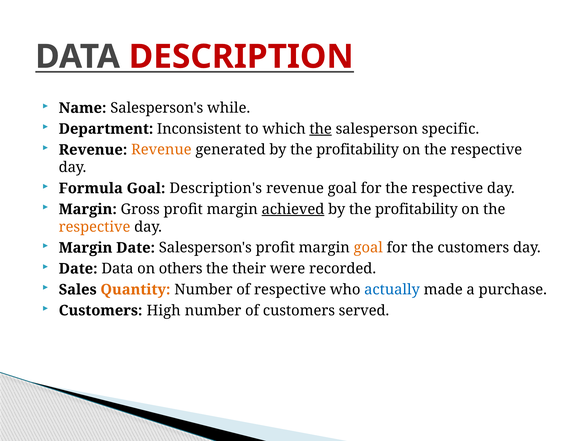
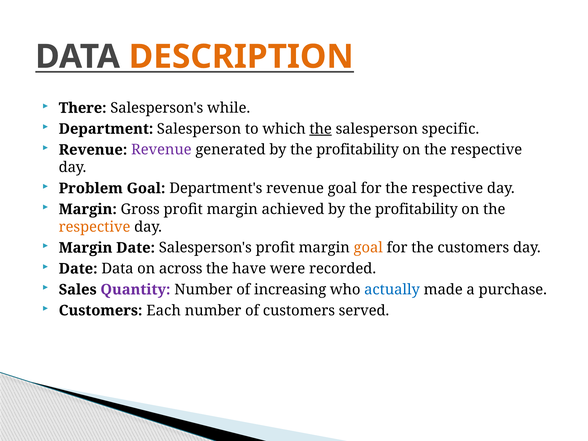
DESCRIPTION colour: red -> orange
Name: Name -> There
Inconsistent at (199, 129): Inconsistent -> Salesperson
Revenue at (161, 150) colour: orange -> purple
Formula: Formula -> Problem
Description's: Description's -> Department's
achieved underline: present -> none
others: others -> across
their: their -> have
Quantity colour: orange -> purple
of respective: respective -> increasing
High: High -> Each
